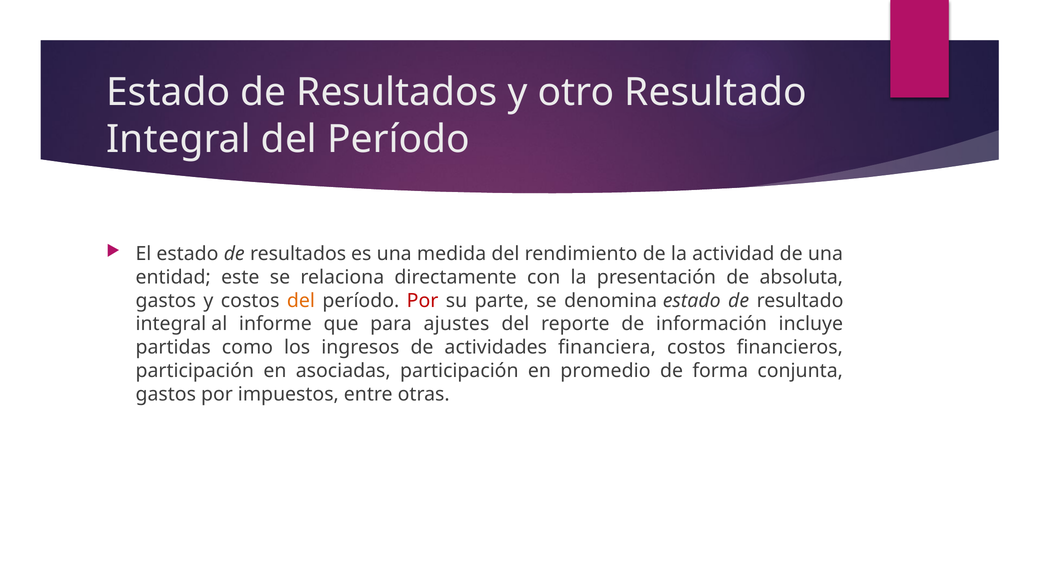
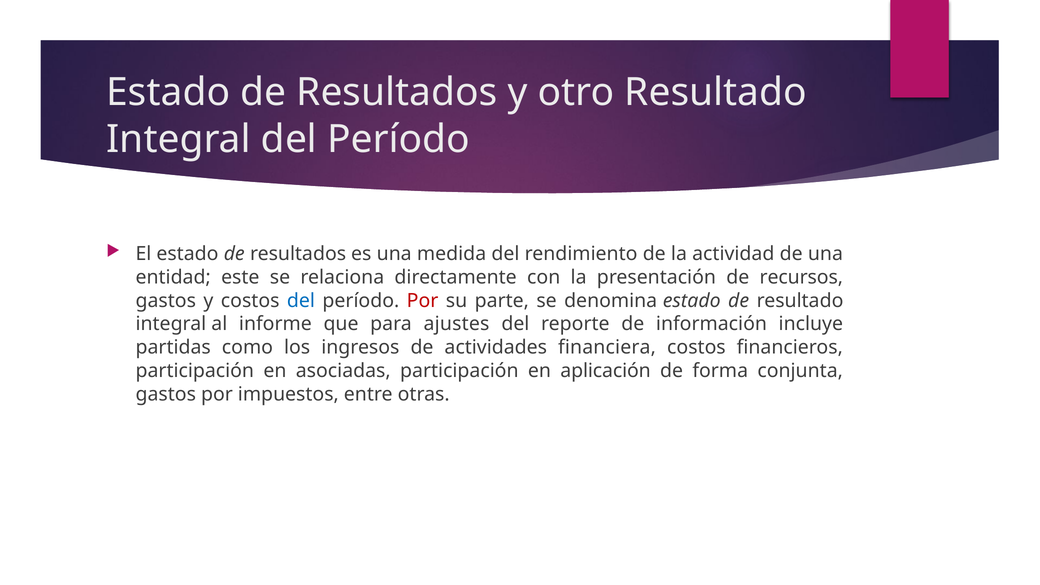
absoluta: absoluta -> recursos
del at (301, 301) colour: orange -> blue
promedio: promedio -> aplicación
